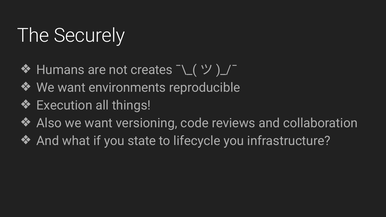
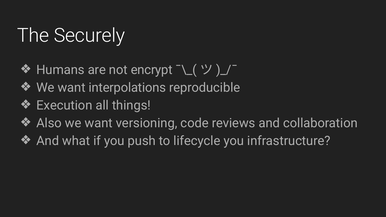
creates: creates -> encrypt
environments: environments -> interpolations
state: state -> push
